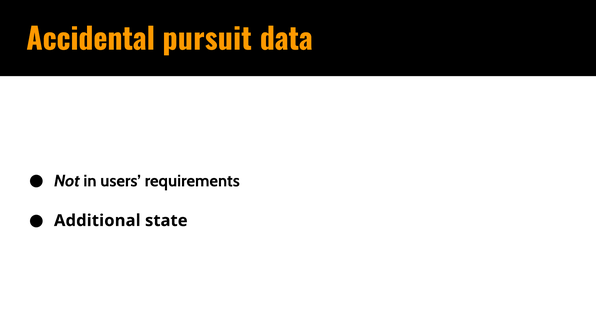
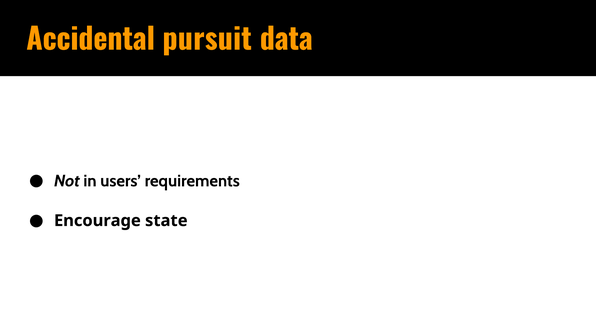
Additional: Additional -> Encourage
